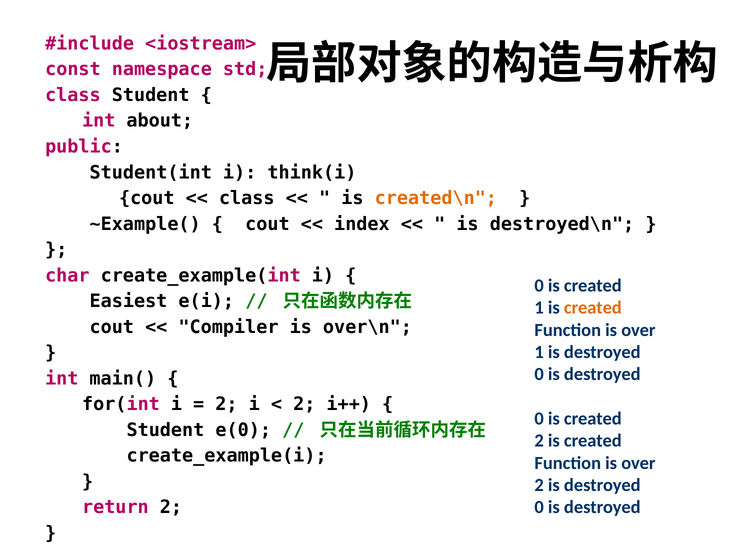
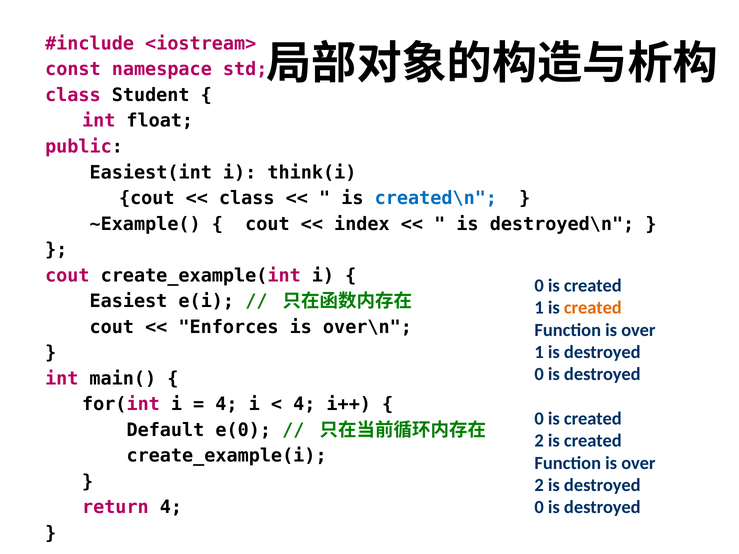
about: about -> float
Student(int: Student(int -> Easiest(int
created\n colour: orange -> blue
char at (67, 276): char -> cout
Compiler: Compiler -> Enforces
2 at (226, 405): 2 -> 4
2 at (304, 405): 2 -> 4
Student at (165, 430): Student -> Default
return 2: 2 -> 4
